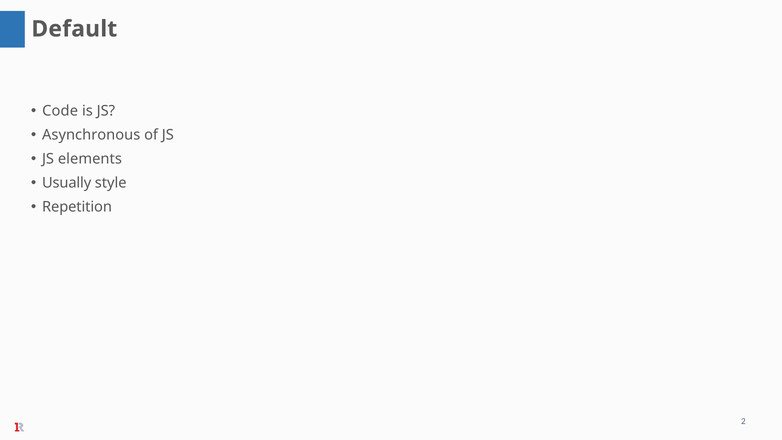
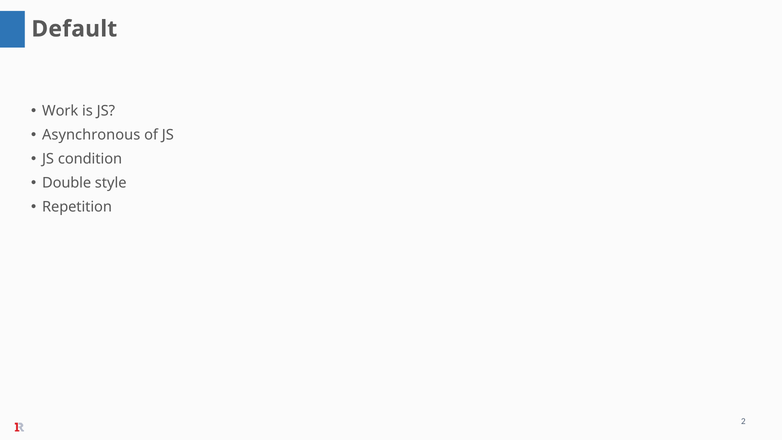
Code: Code -> Work
elements: elements -> condition
Usually: Usually -> Double
